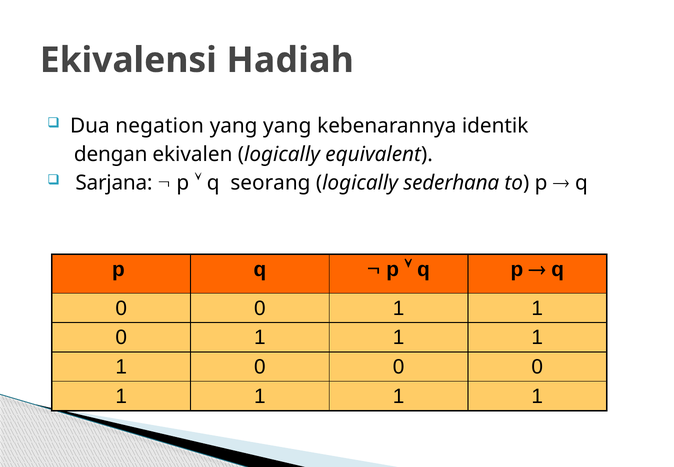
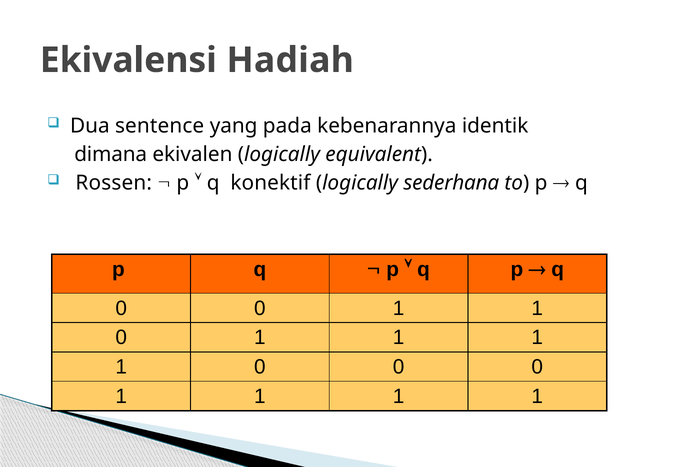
negation: negation -> sentence
yang yang: yang -> pada
dengan: dengan -> dimana
Sarjana: Sarjana -> Rossen
seorang: seorang -> konektif
